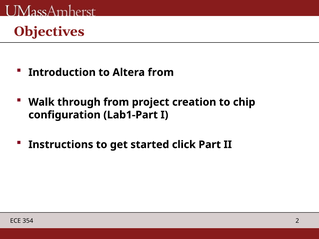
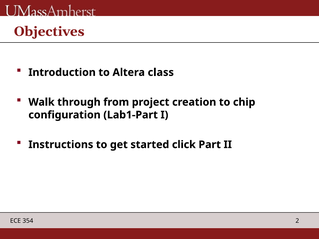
Altera from: from -> class
